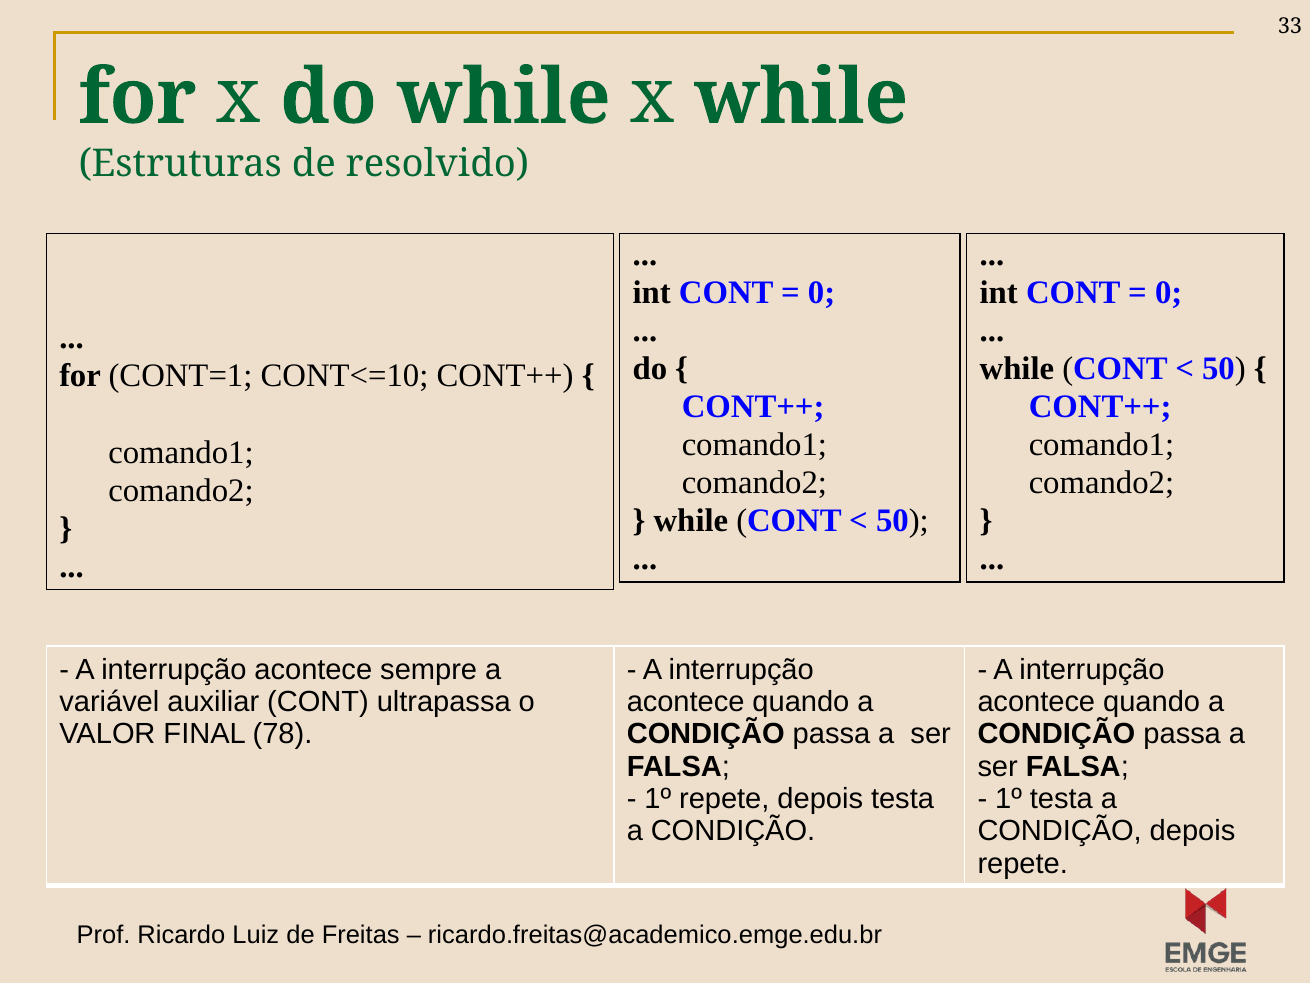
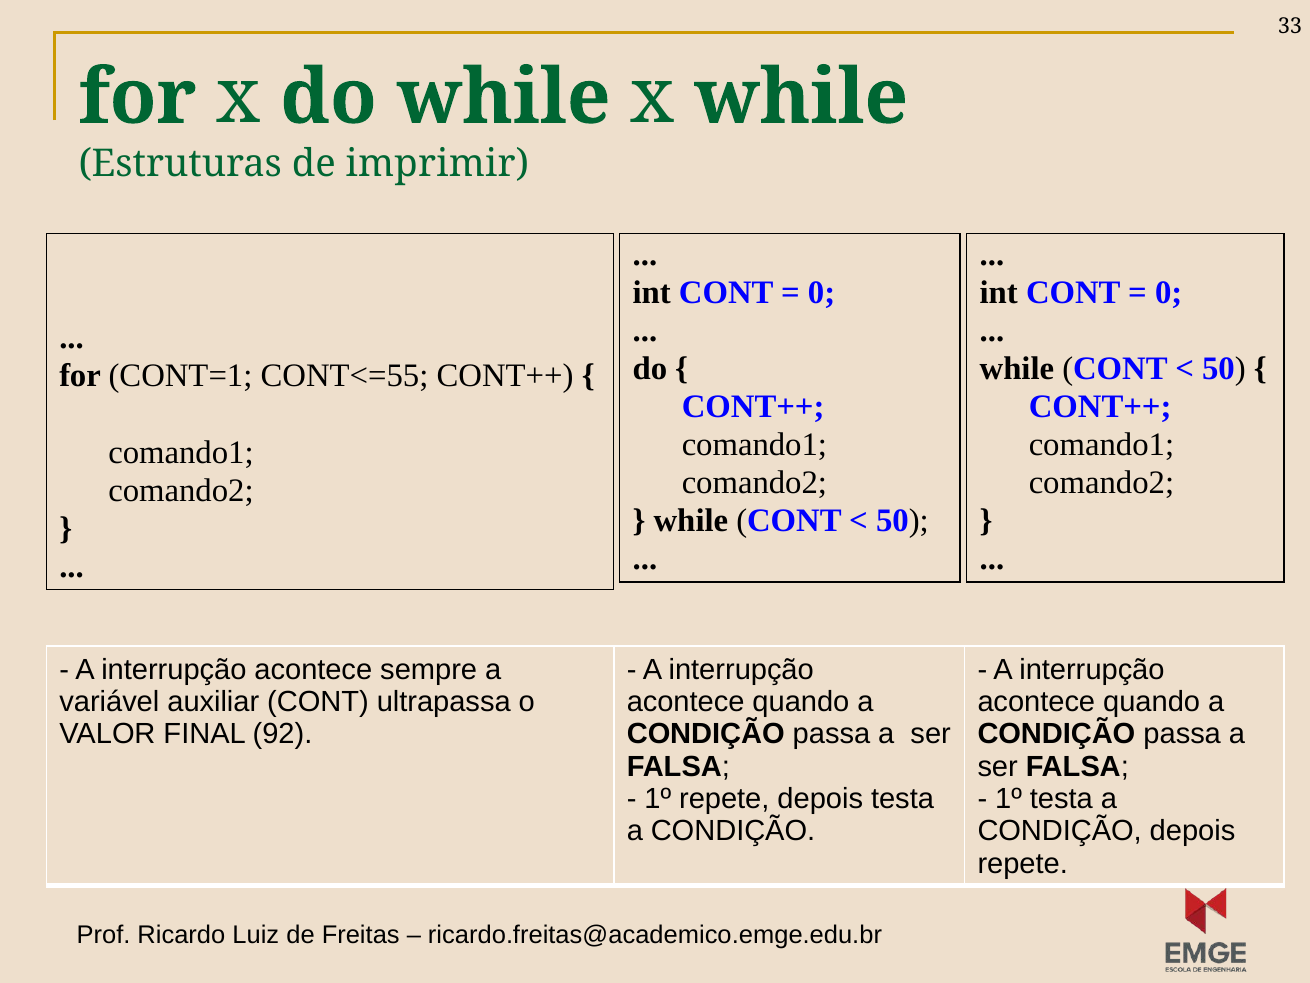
resolvido: resolvido -> imprimir
CONT<=10: CONT<=10 -> CONT<=55
78: 78 -> 92
